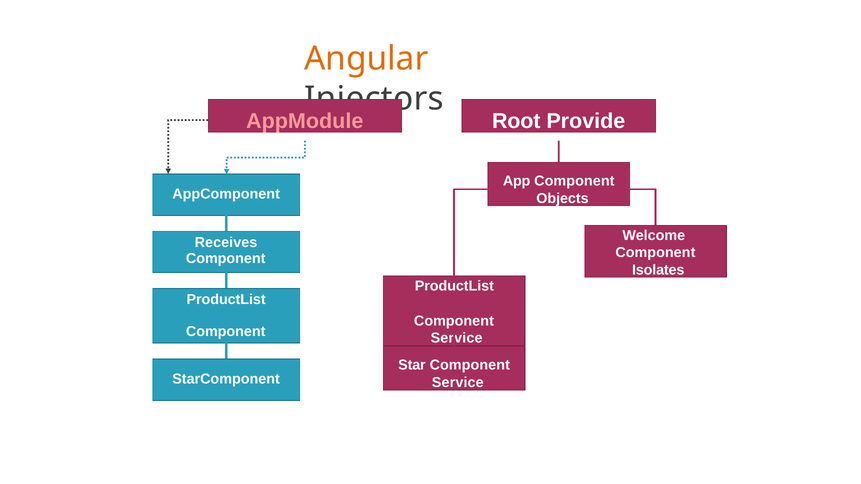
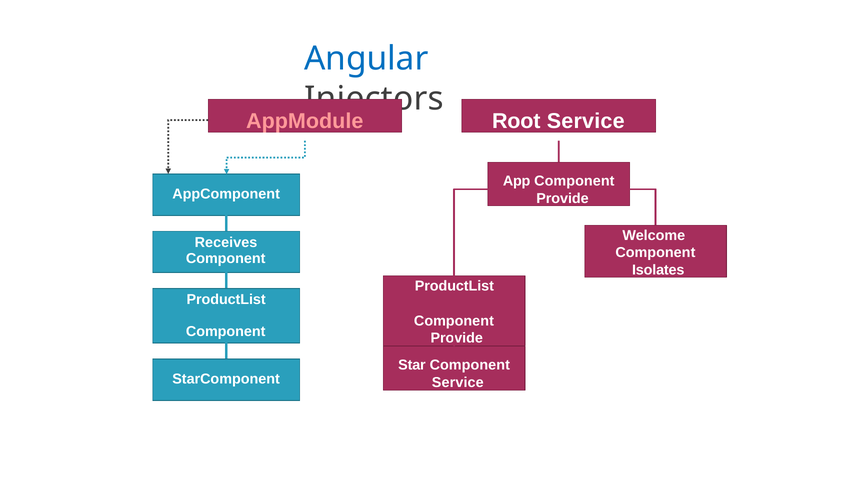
Angular colour: orange -> blue
Root Provide: Provide -> Service
Objects at (562, 198): Objects -> Provide
Service at (457, 338): Service -> Provide
